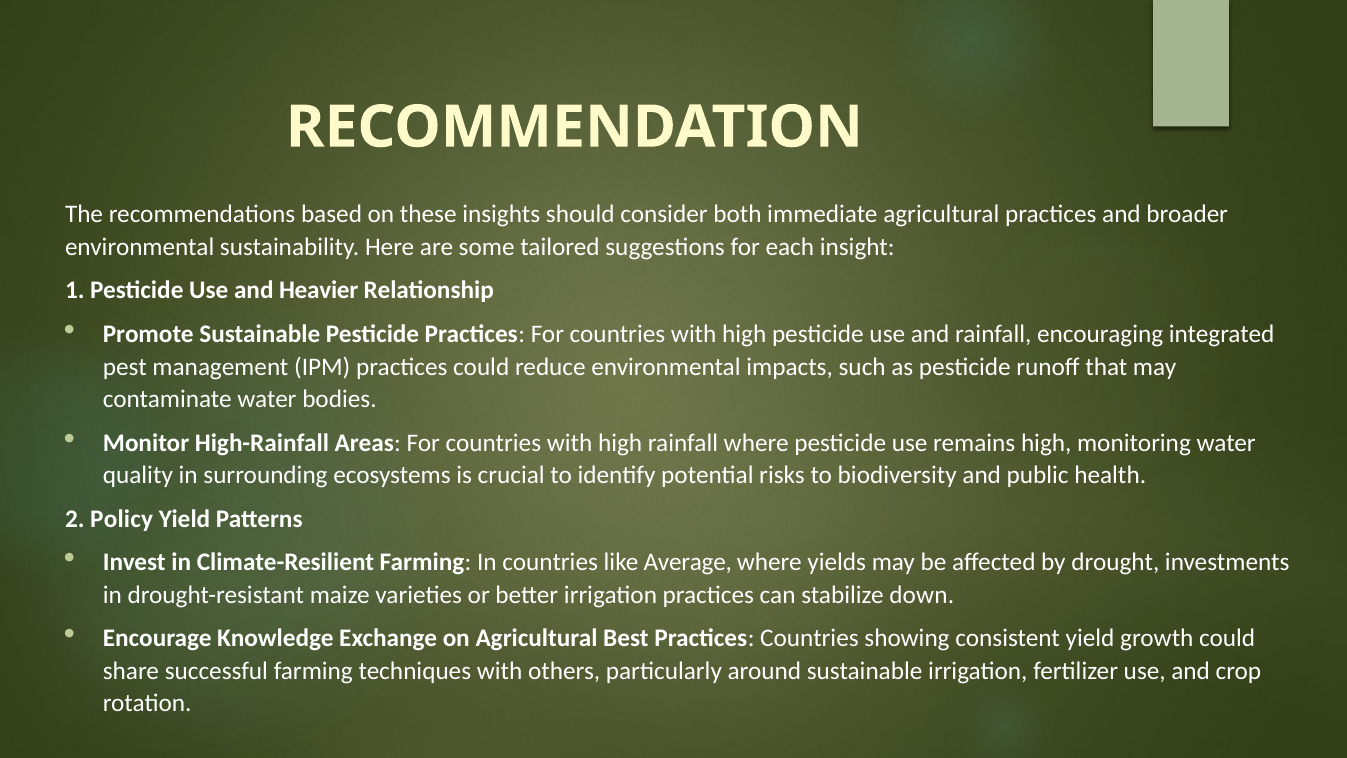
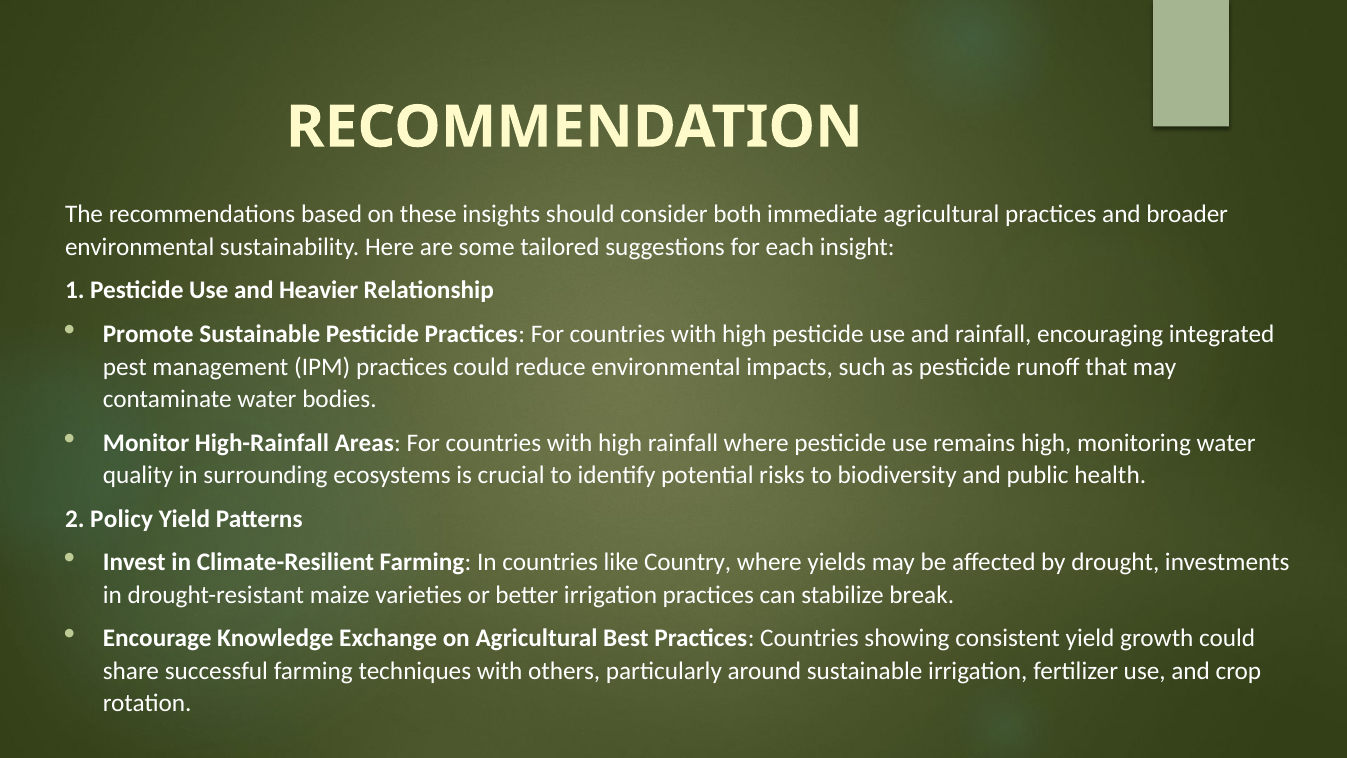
Average: Average -> Country
down: down -> break
